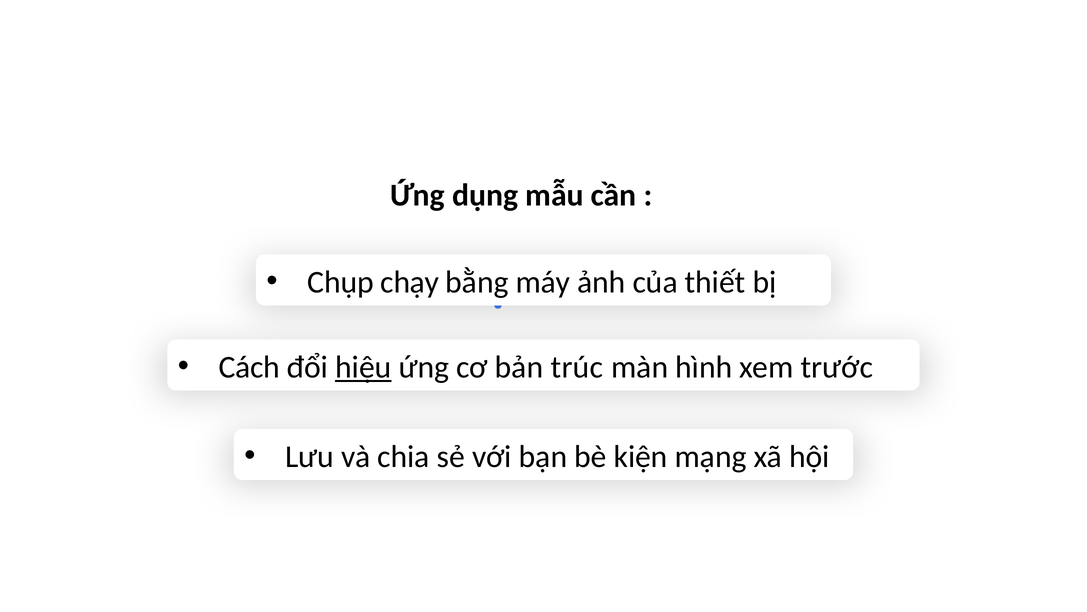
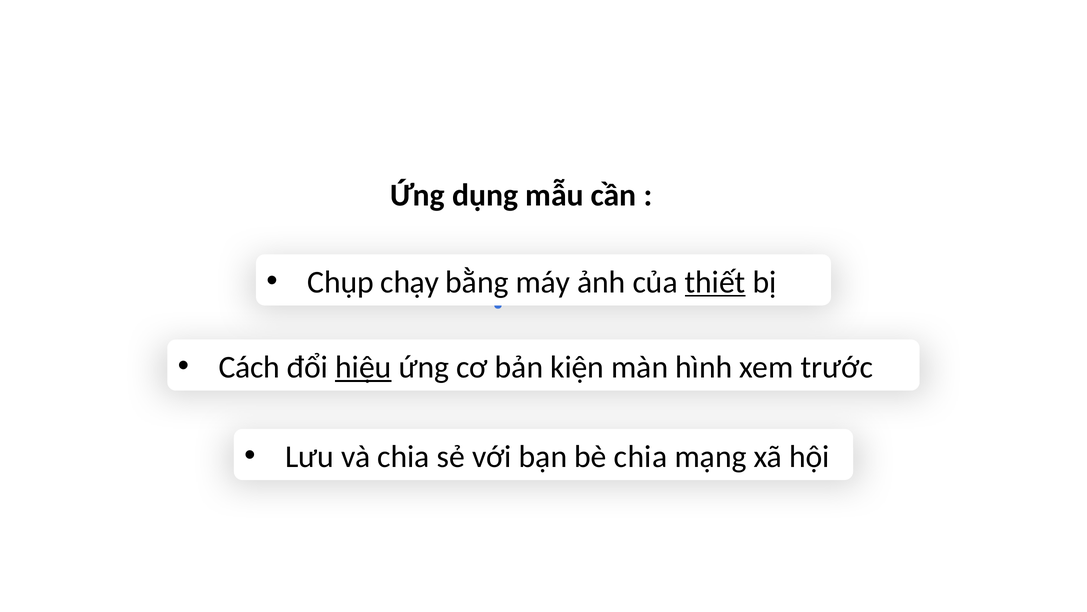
thiết underline: none -> present
trúc: trúc -> kiện
bè kiện: kiện -> chia
